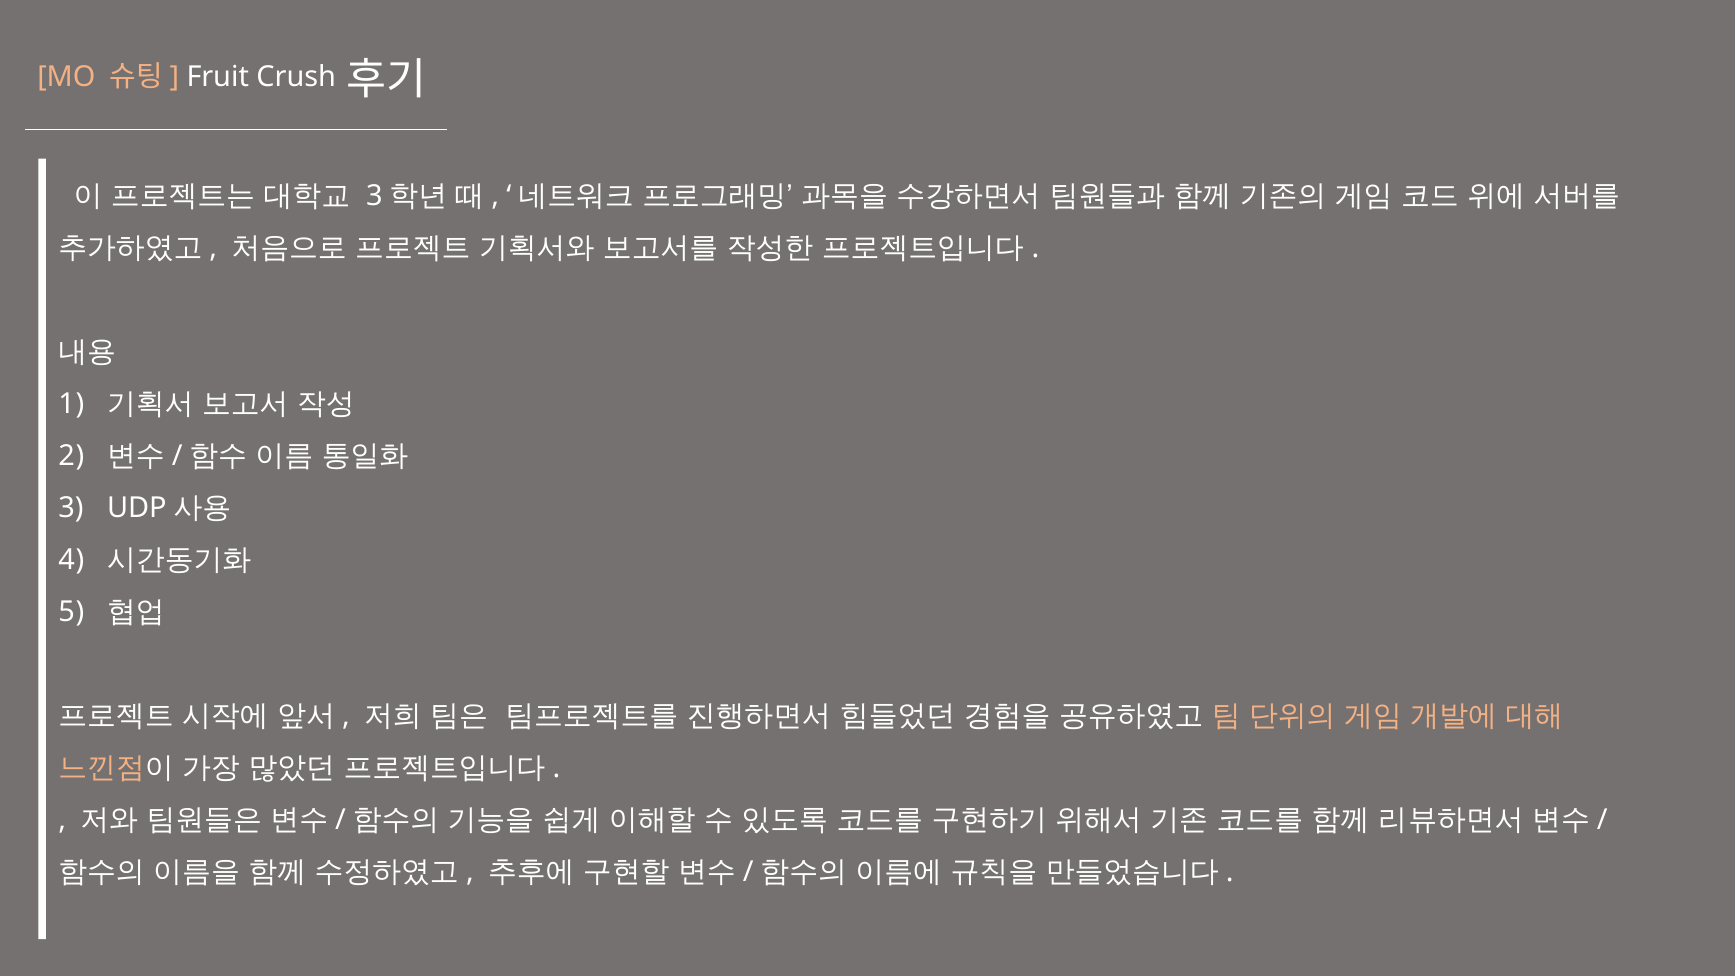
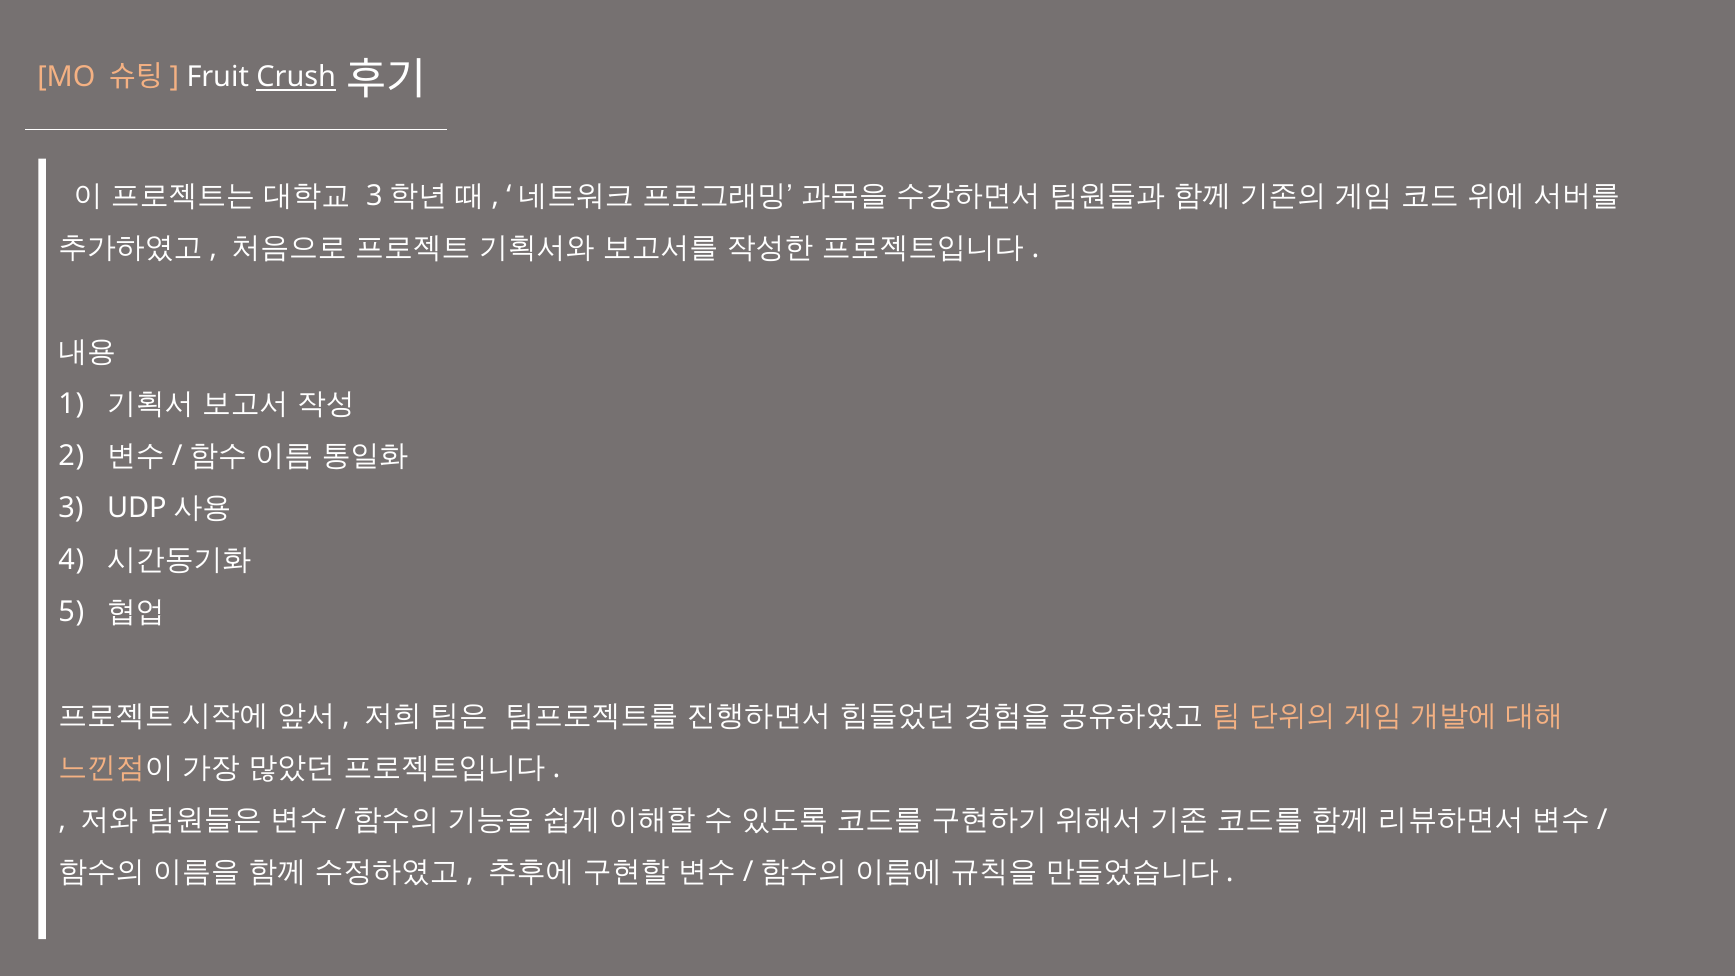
Crush underline: none -> present
